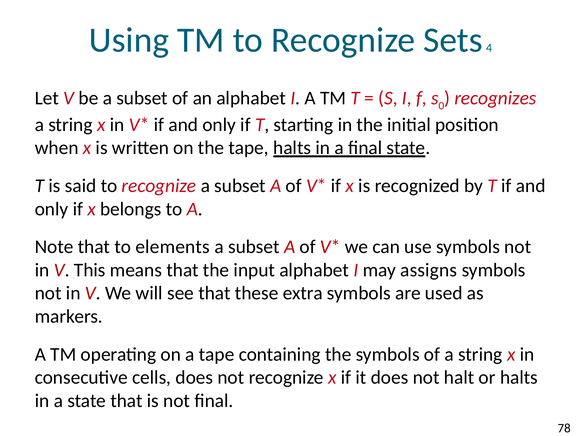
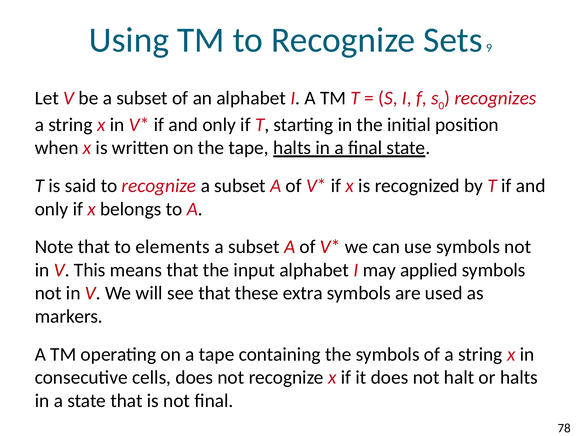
4: 4 -> 9
assigns: assigns -> applied
